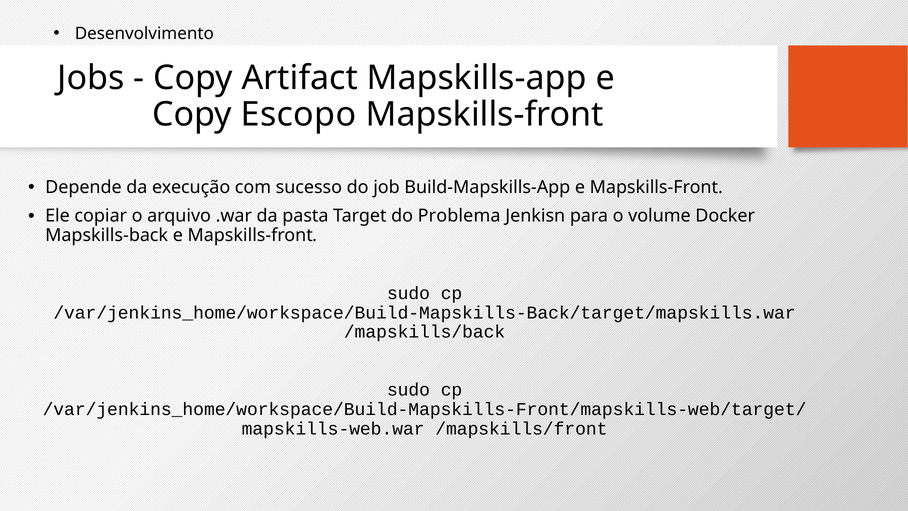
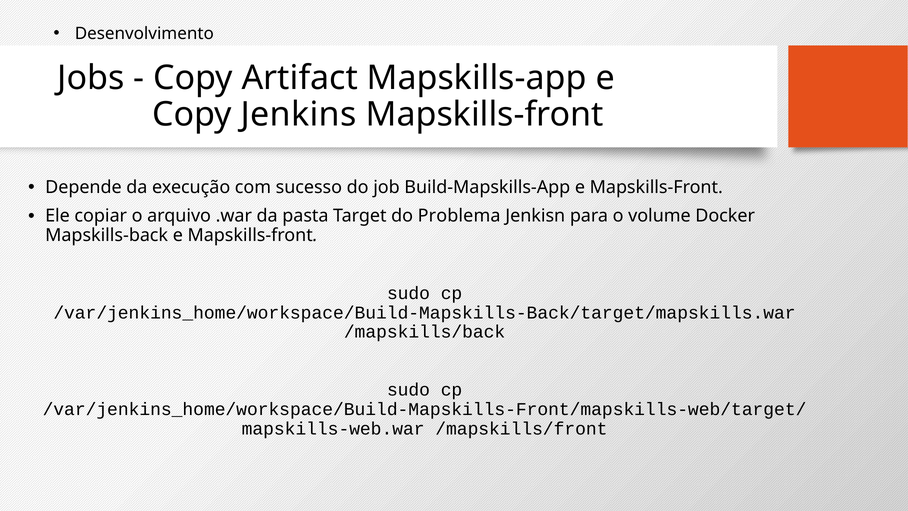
Escopo: Escopo -> Jenkins
